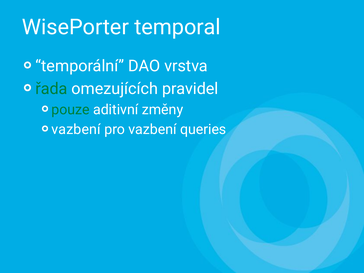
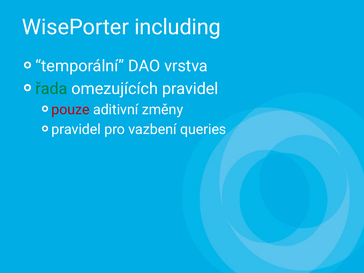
temporal: temporal -> including
pouze colour: green -> red
vazbení at (76, 129): vazbení -> pravidel
